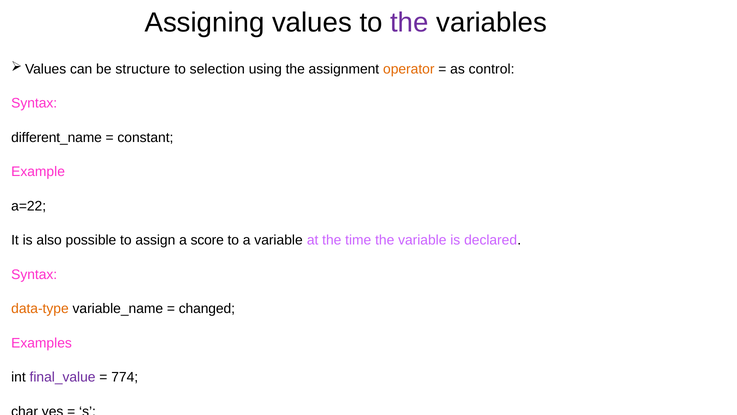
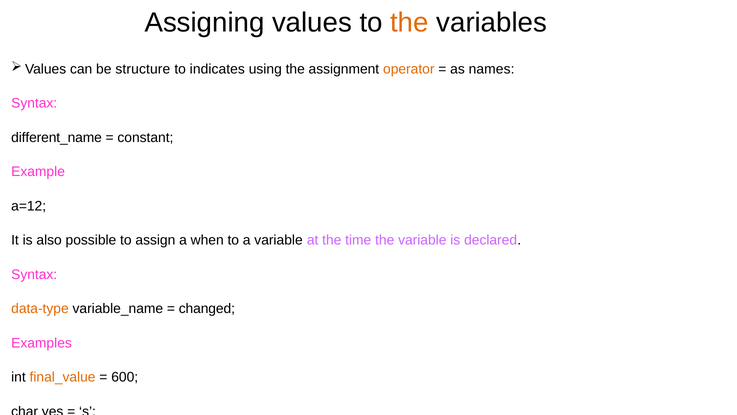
the at (410, 23) colour: purple -> orange
selection: selection -> indicates
control: control -> names
a=22: a=22 -> a=12
score: score -> when
final_value colour: purple -> orange
774: 774 -> 600
